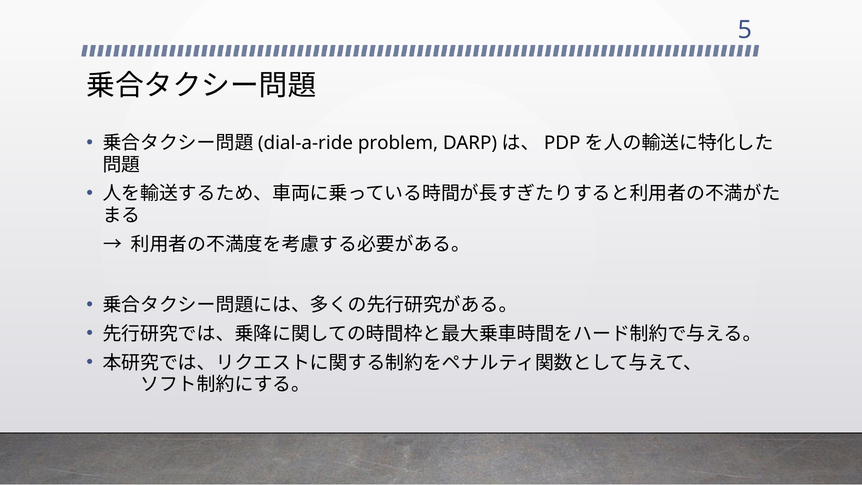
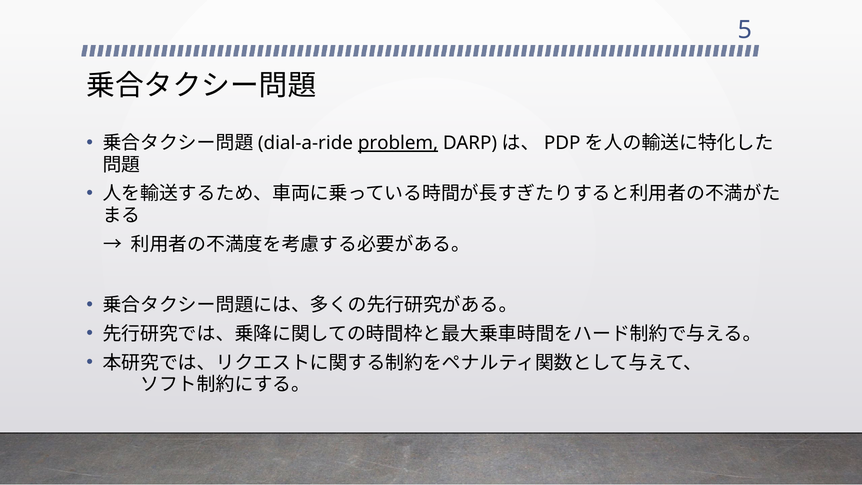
problem underline: none -> present
